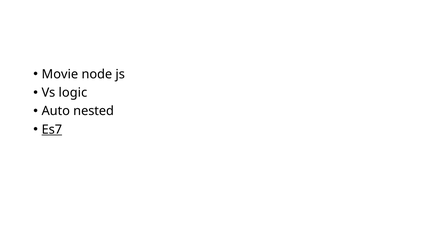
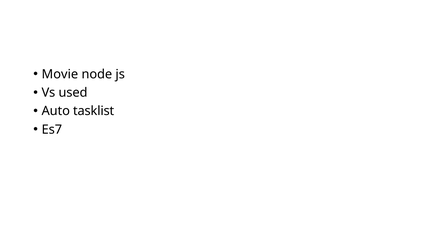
logic: logic -> used
nested: nested -> tasklist
Es7 underline: present -> none
